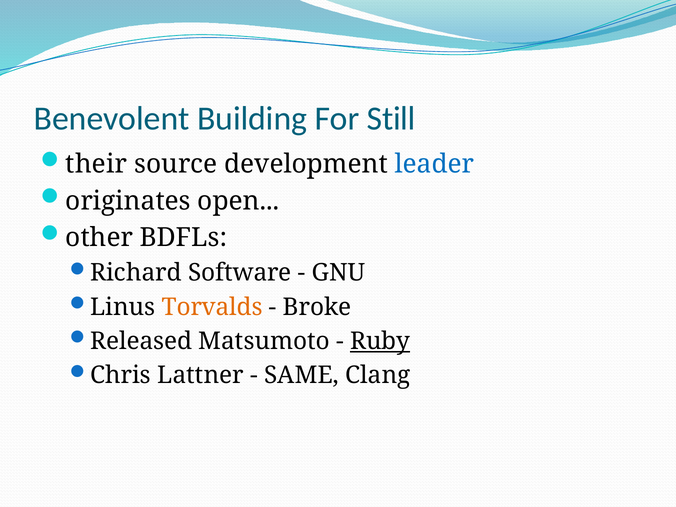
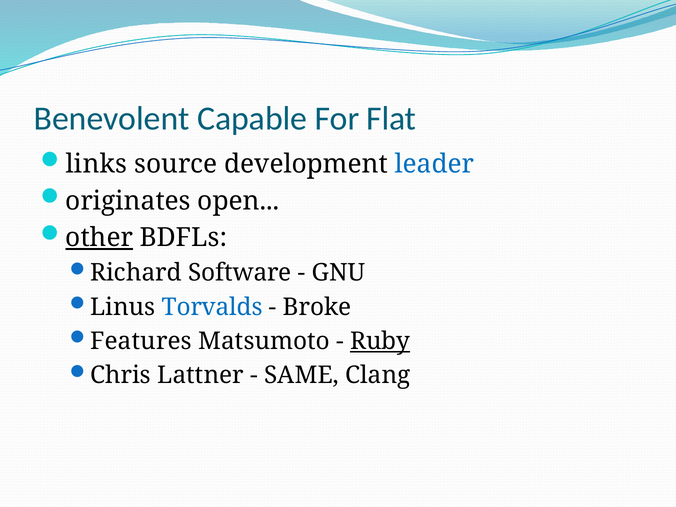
Building: Building -> Capable
Still: Still -> Flat
their: their -> links
other underline: none -> present
Torvalds colour: orange -> blue
Released: Released -> Features
